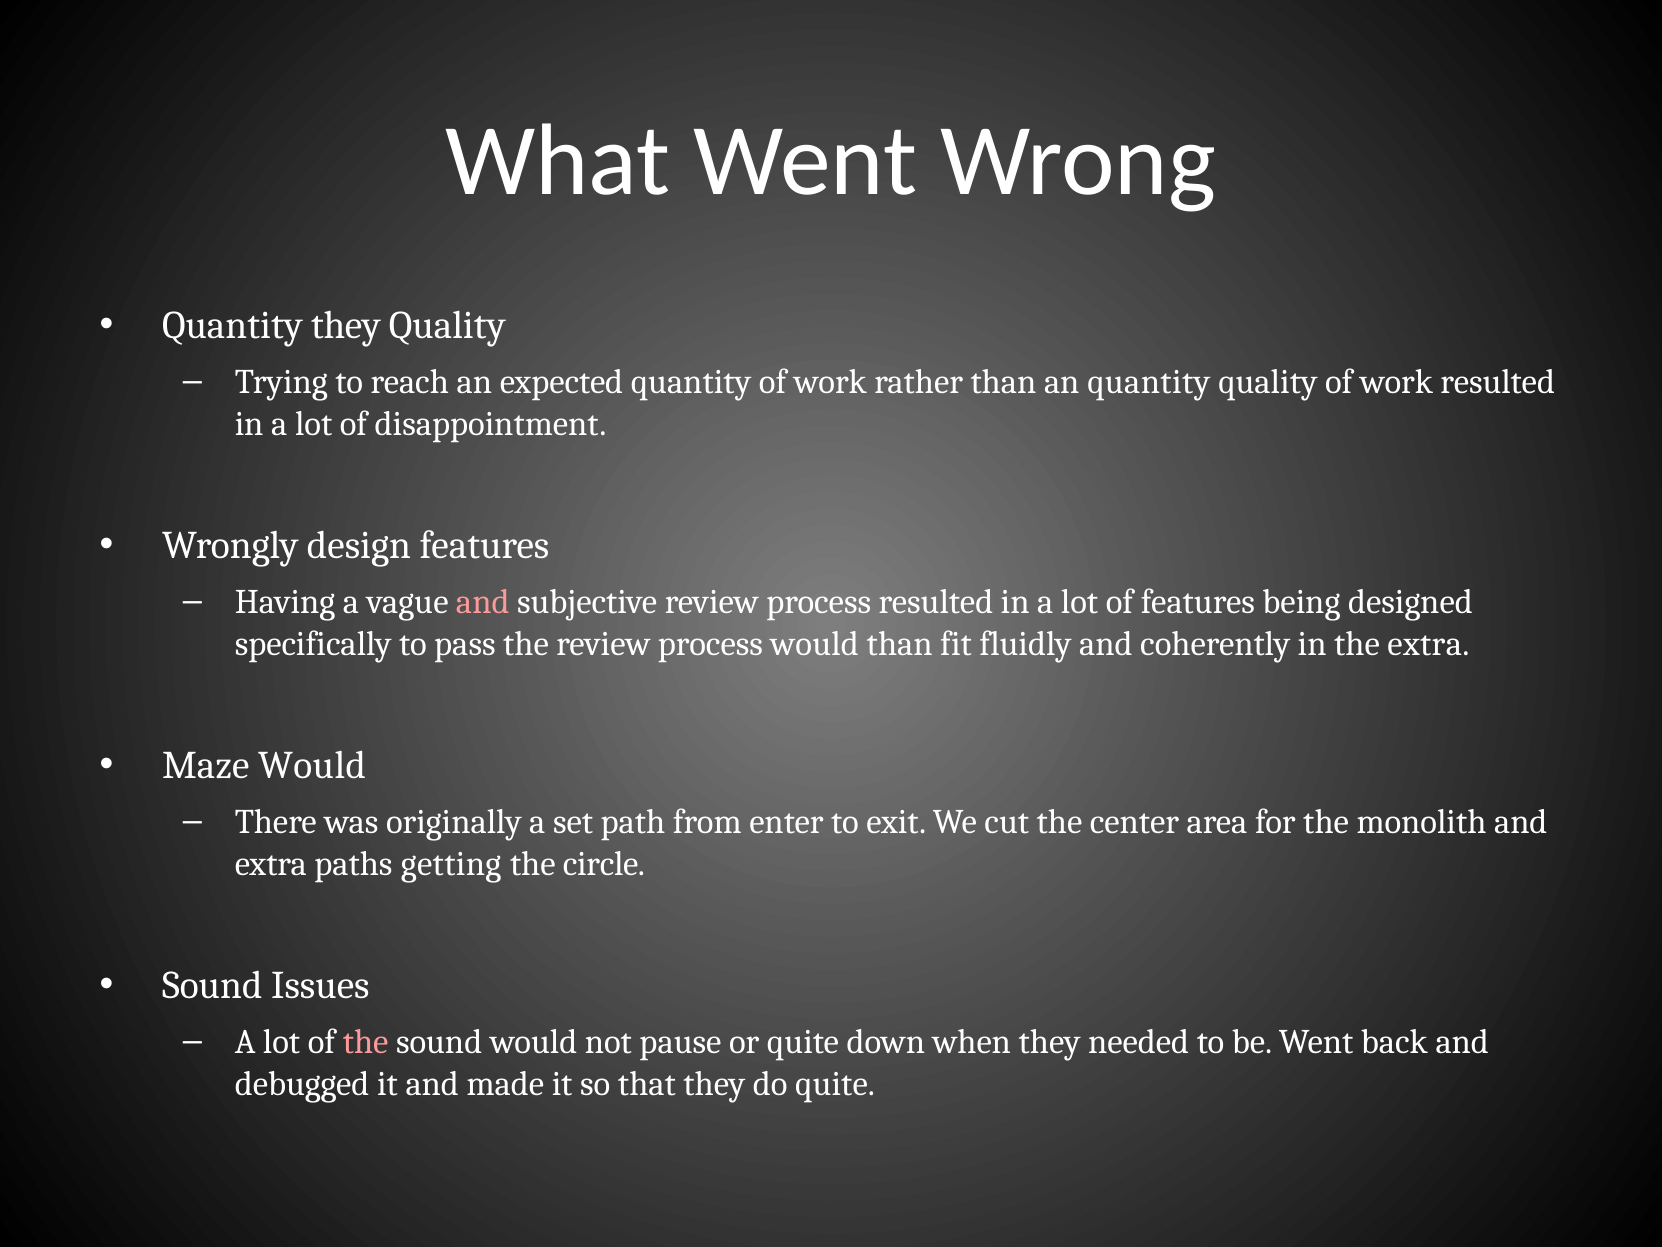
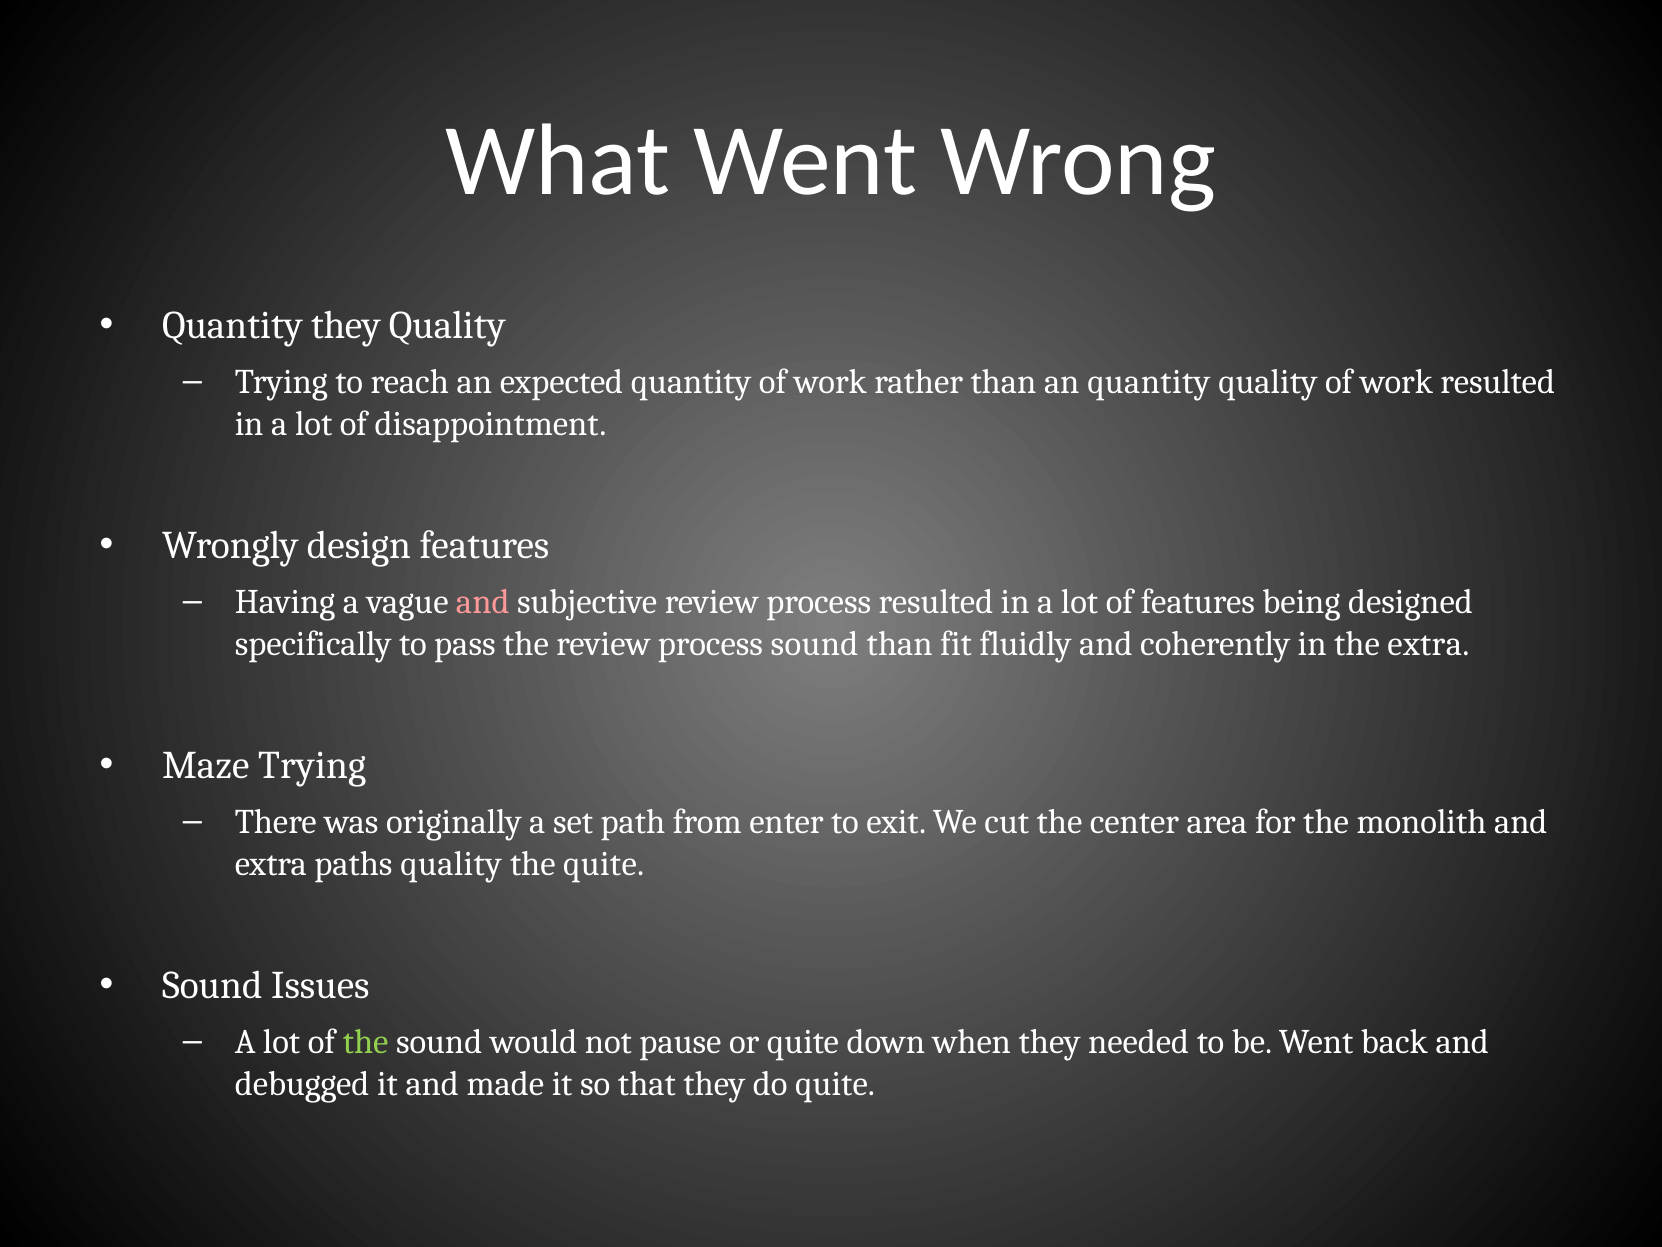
process would: would -> sound
Maze Would: Would -> Trying
paths getting: getting -> quality
the circle: circle -> quite
the at (366, 1042) colour: pink -> light green
